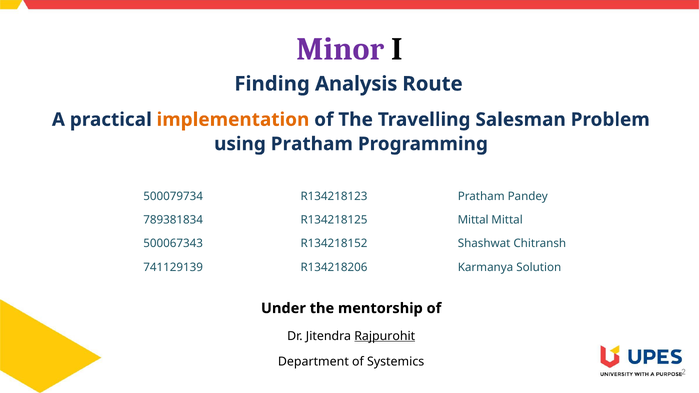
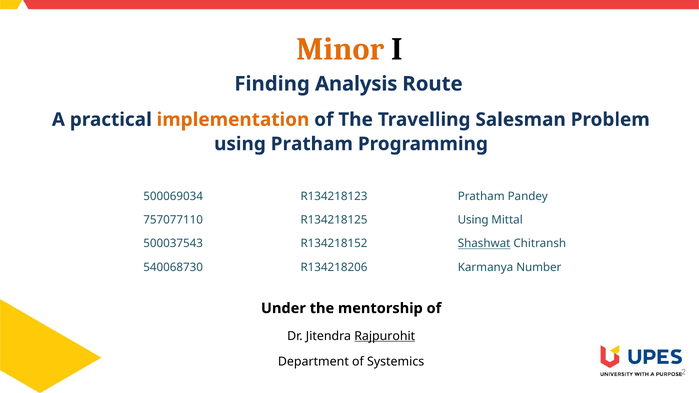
Minor colour: purple -> orange
500079734: 500079734 -> 500069034
789381834: 789381834 -> 757077110
R134218125 Mittal: Mittal -> Using
500067343: 500067343 -> 500037543
Shashwat underline: none -> present
741129139: 741129139 -> 540068730
Solution: Solution -> Number
